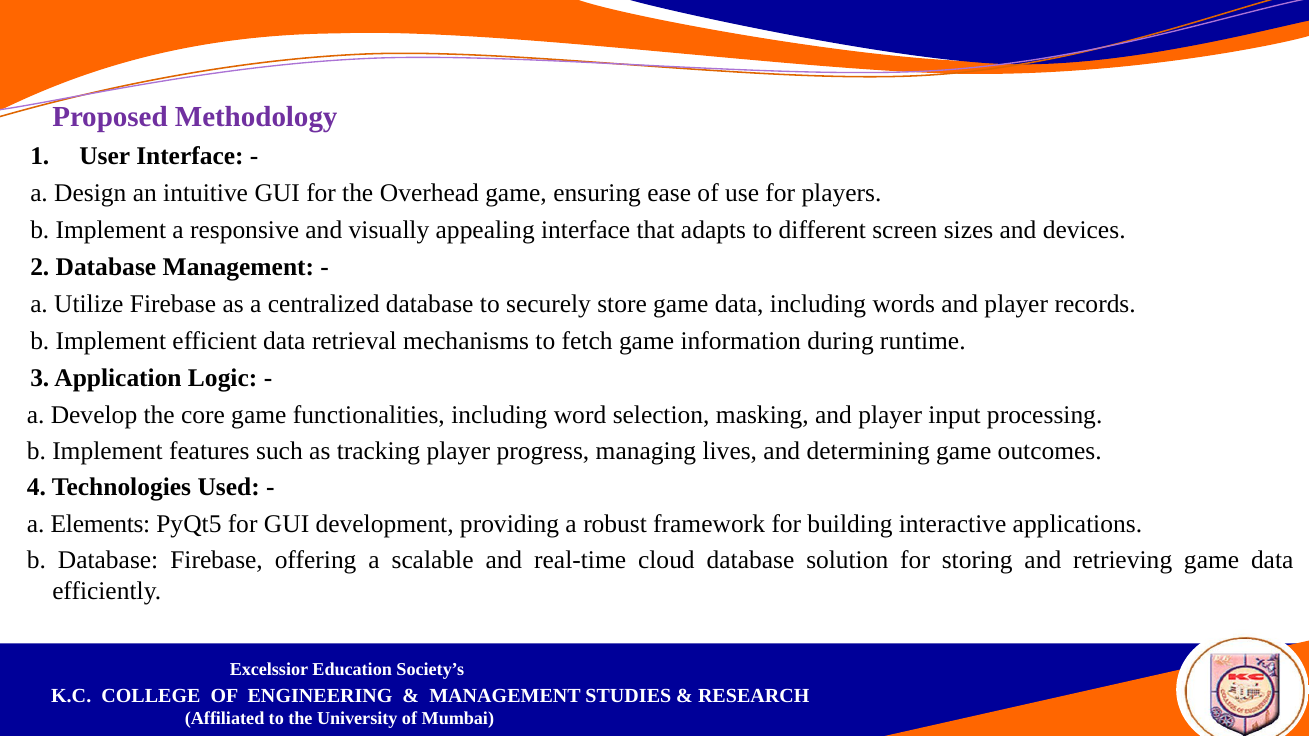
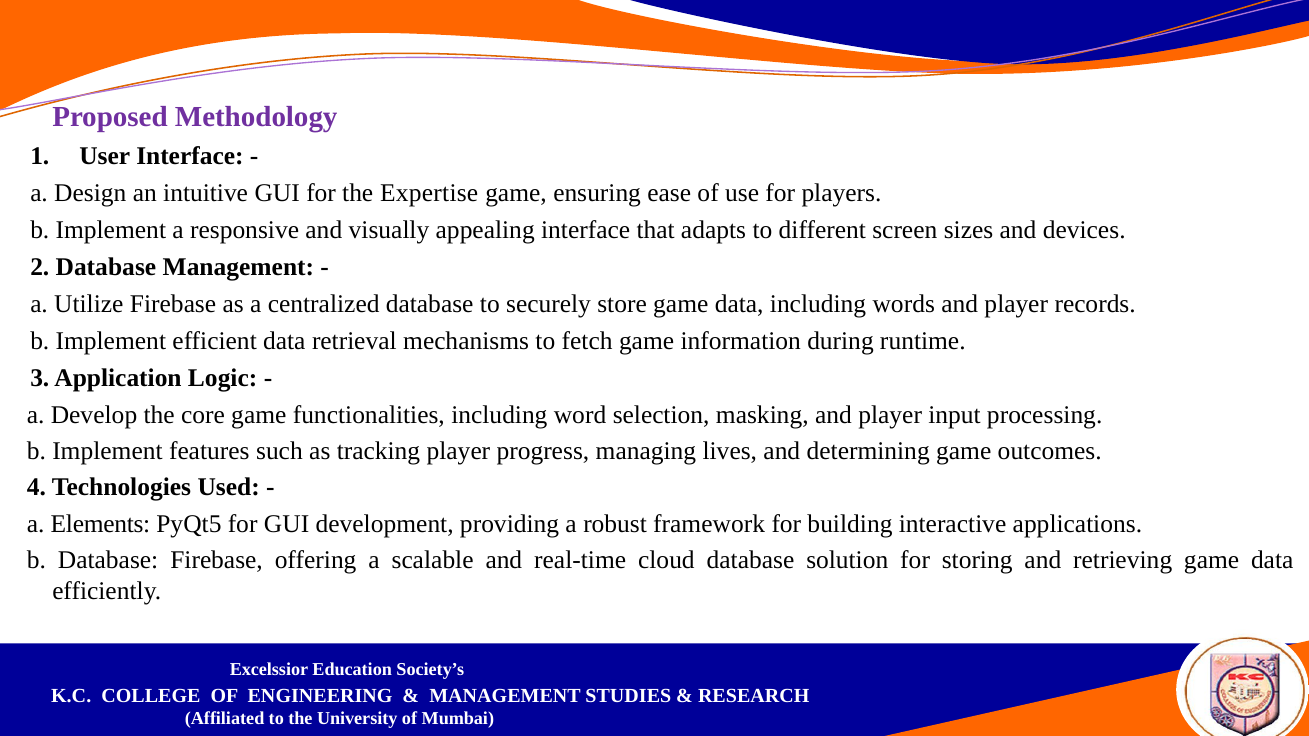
Overhead: Overhead -> Expertise
